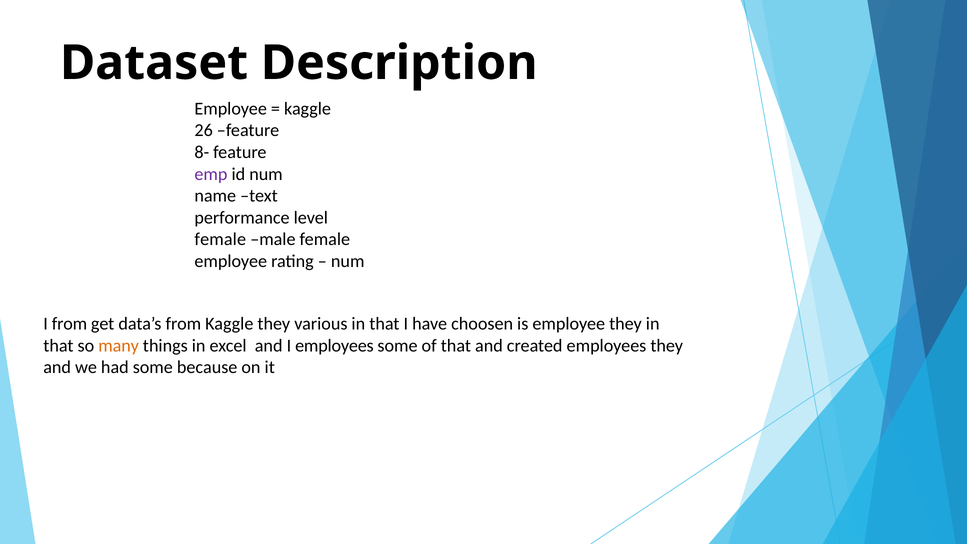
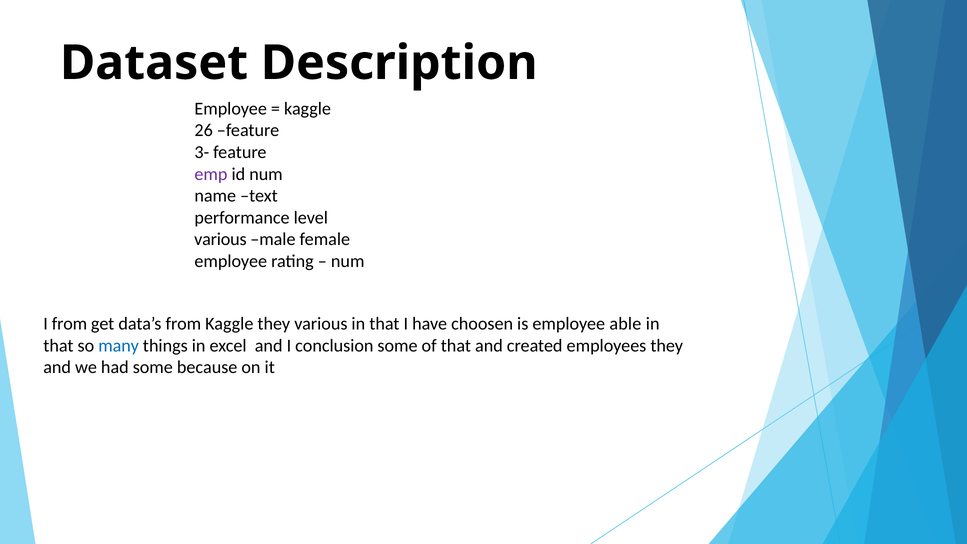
8-: 8- -> 3-
female at (220, 239): female -> various
employee they: they -> able
many colour: orange -> blue
I employees: employees -> conclusion
